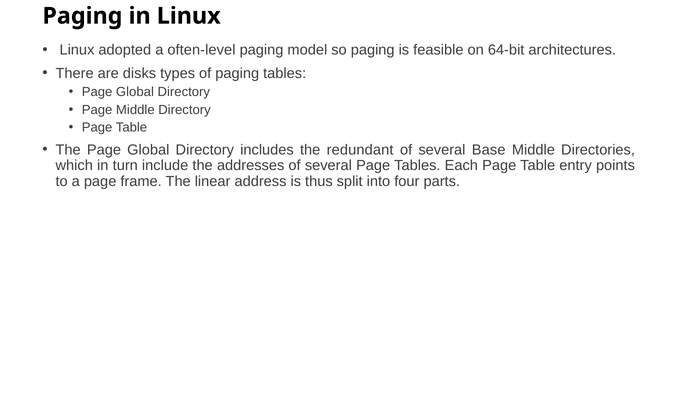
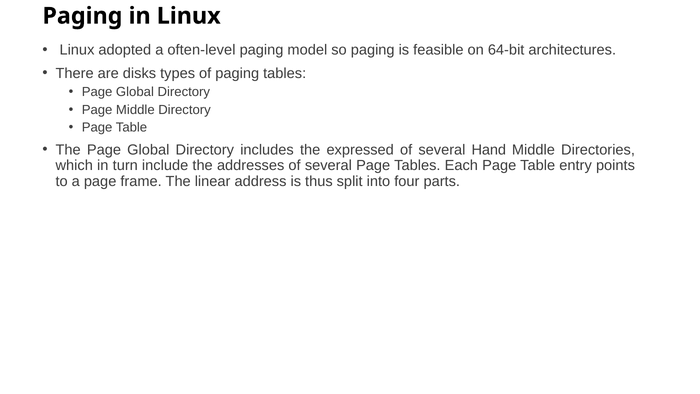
redundant: redundant -> expressed
Base: Base -> Hand
